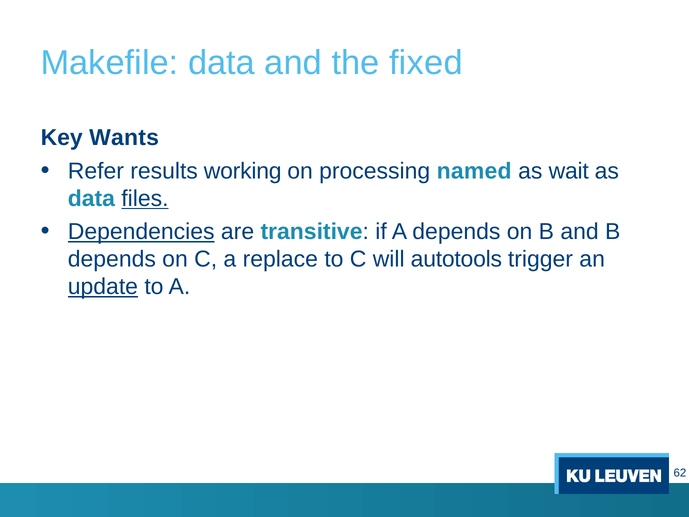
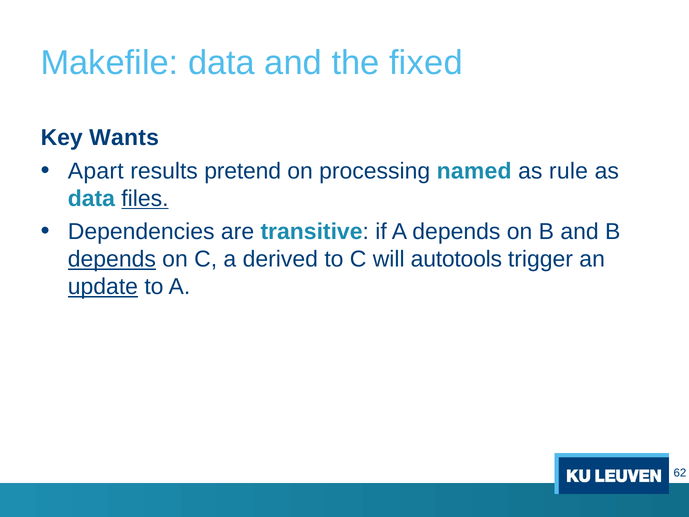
Refer: Refer -> Apart
working: working -> pretend
wait: wait -> rule
Dependencies underline: present -> none
depends at (112, 259) underline: none -> present
replace: replace -> derived
